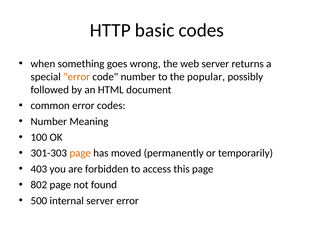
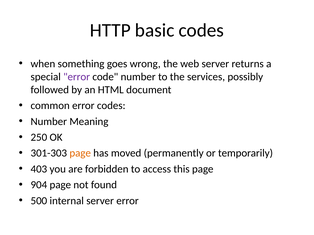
error at (77, 77) colour: orange -> purple
popular: popular -> services
100: 100 -> 250
802: 802 -> 904
